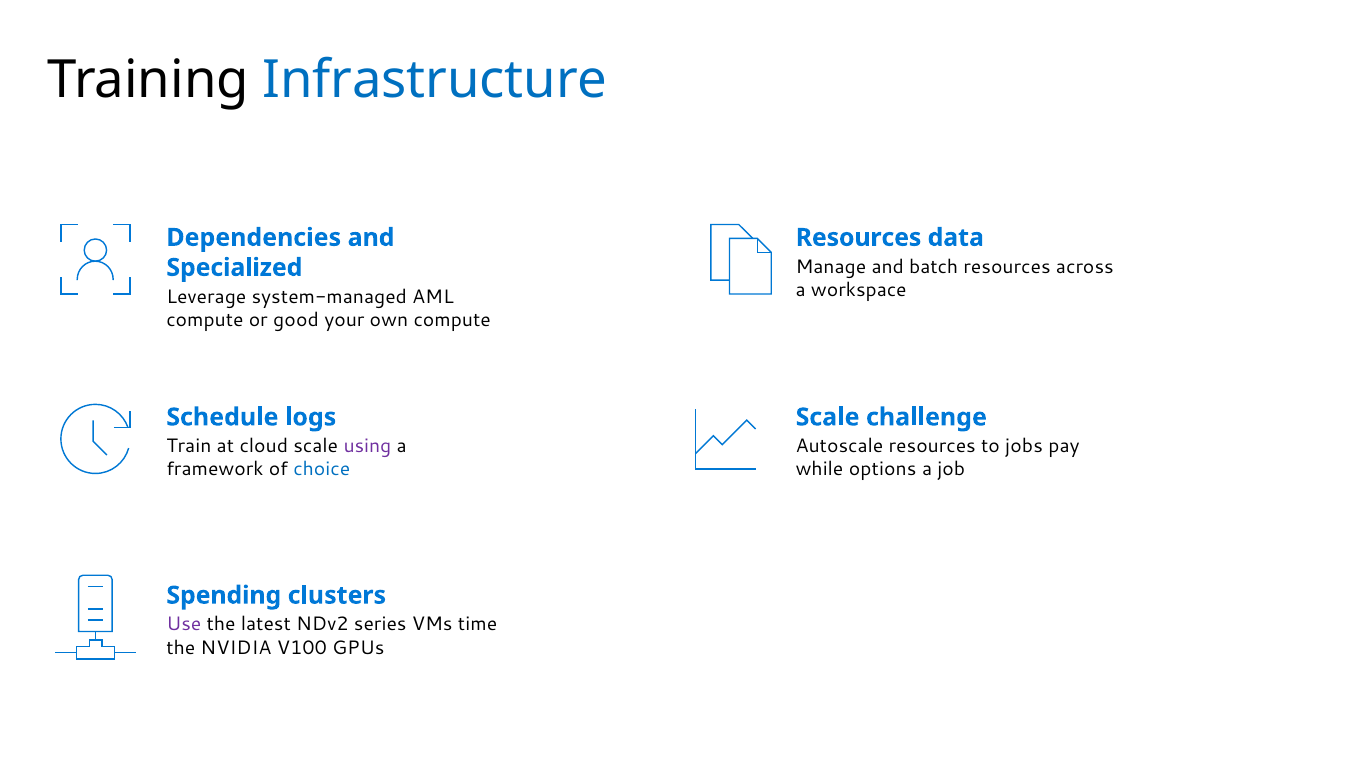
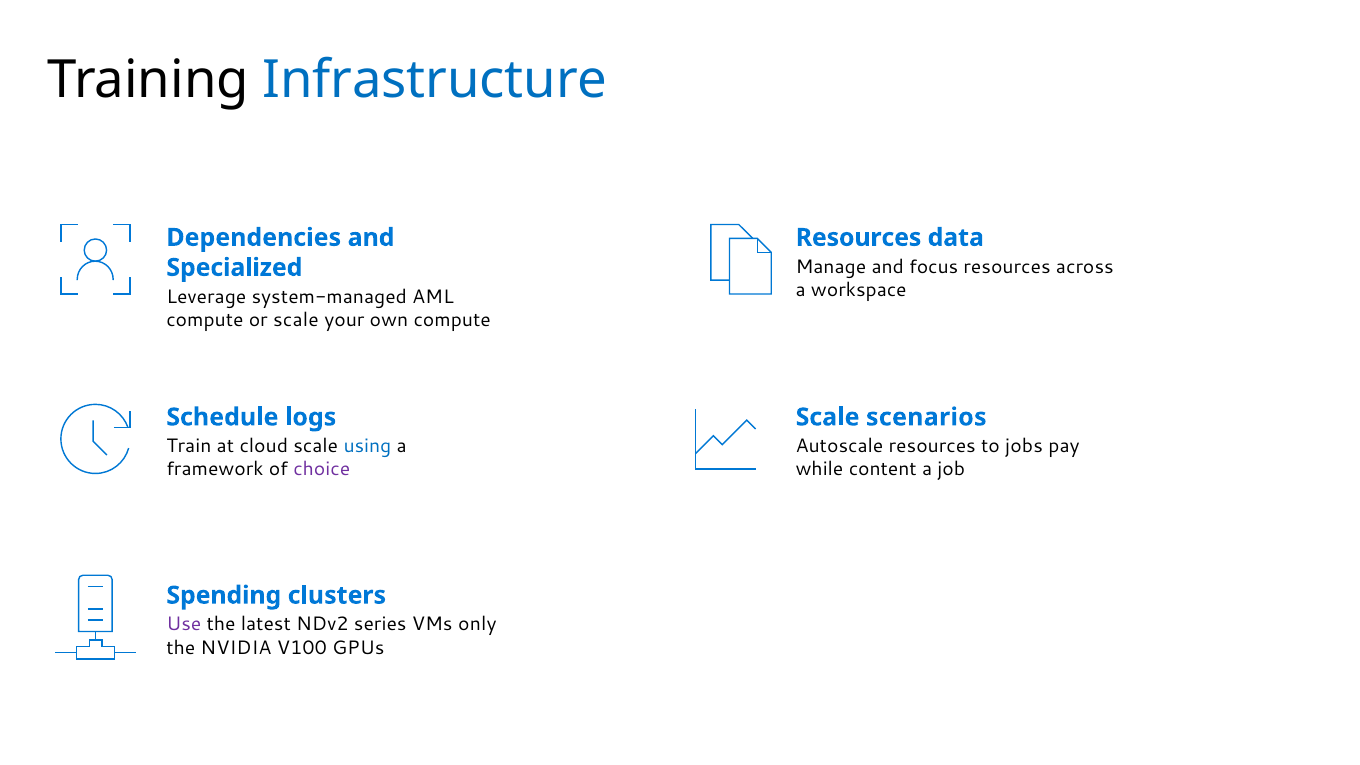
batch: batch -> focus
or good: good -> scale
challenge: challenge -> scenarios
using colour: purple -> blue
choice colour: blue -> purple
options: options -> content
time: time -> only
